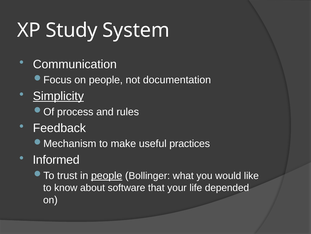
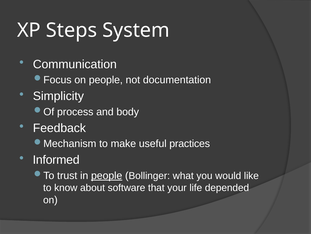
Study: Study -> Steps
Simplicity underline: present -> none
rules: rules -> body
